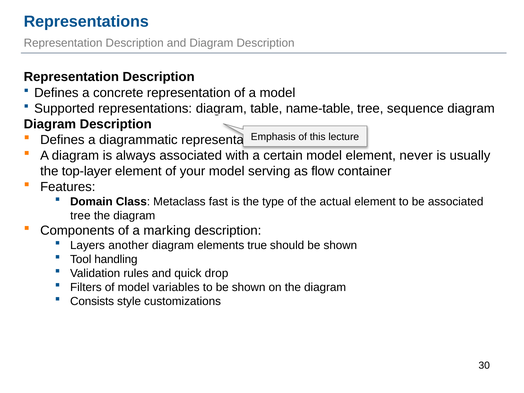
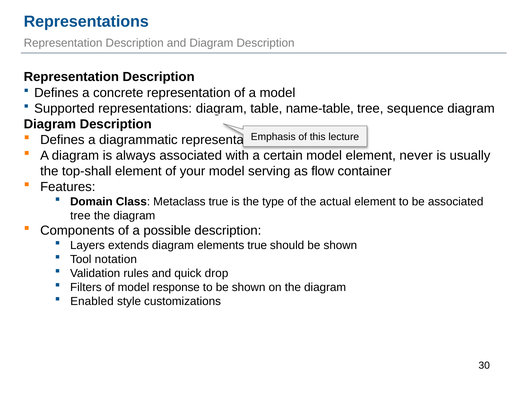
top-layer: top-layer -> top-shall
Metaclass fast: fast -> true
marking: marking -> possible
another: another -> extends
handling: handling -> notation
variables: variables -> response
Consists: Consists -> Enabled
